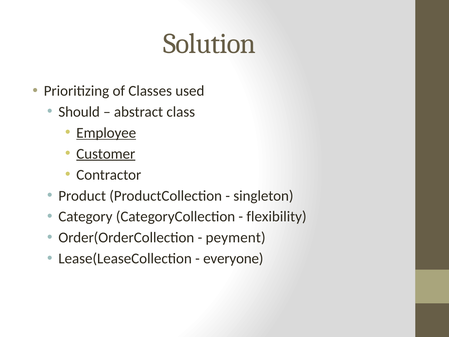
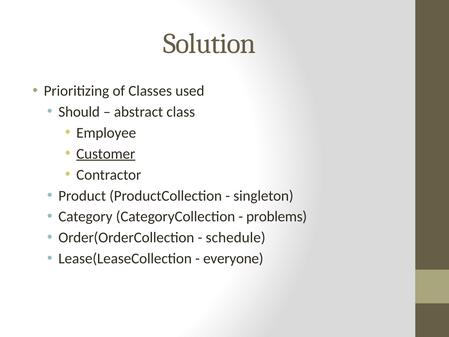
Employee underline: present -> none
flexibility: flexibility -> problems
peyment: peyment -> schedule
